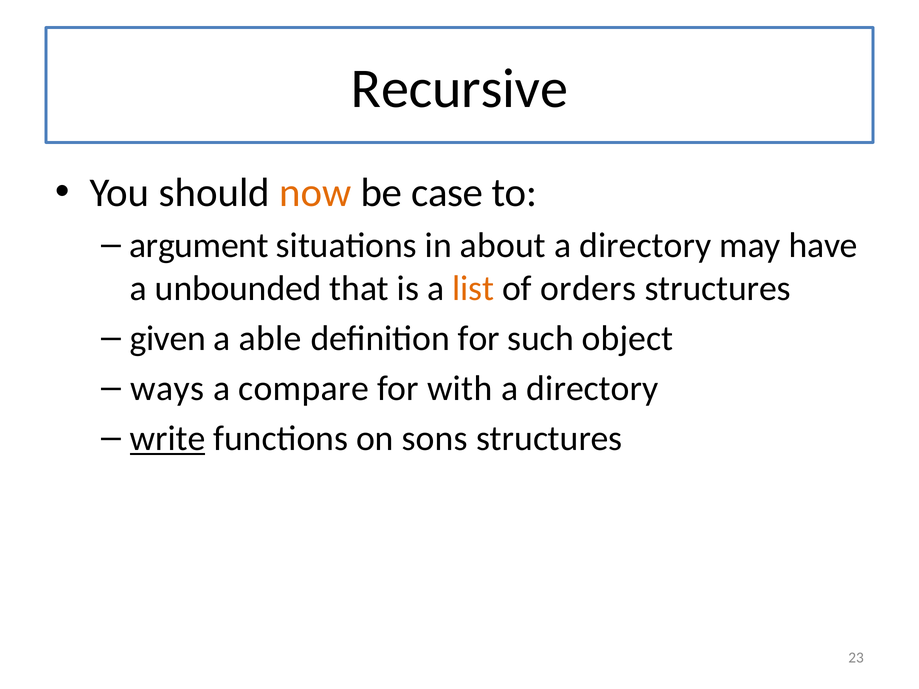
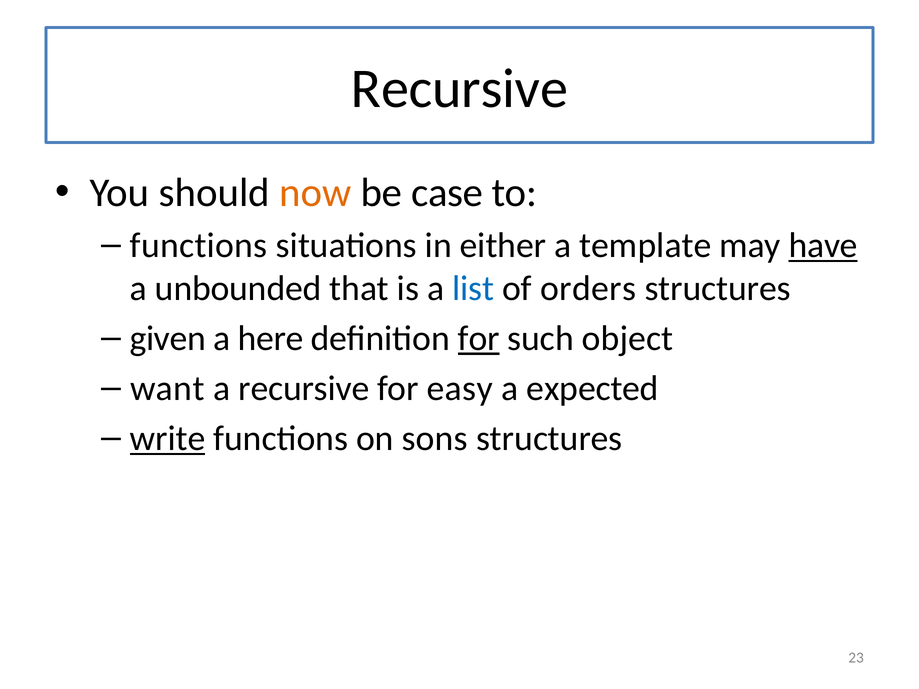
argument at (199, 246): argument -> functions
about: about -> either
directory at (645, 246): directory -> template
have underline: none -> present
list colour: orange -> blue
able: able -> here
for at (479, 339) underline: none -> present
ways: ways -> want
a compare: compare -> recursive
with: with -> easy
directory at (592, 389): directory -> expected
